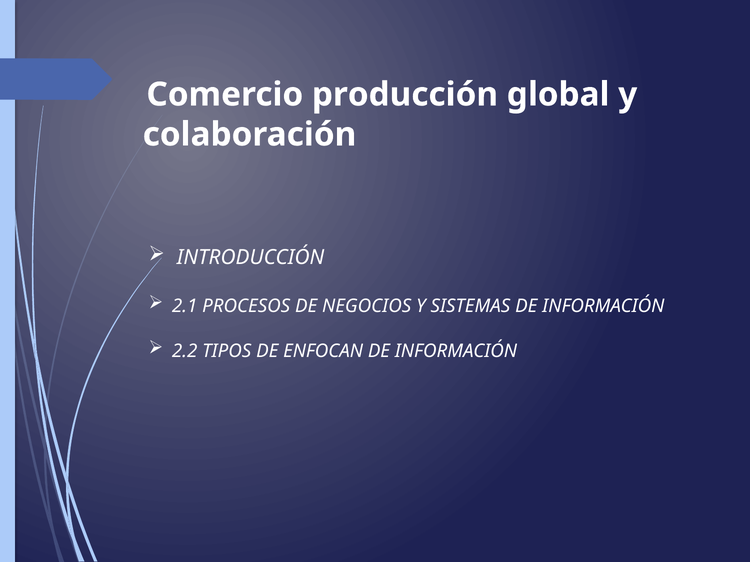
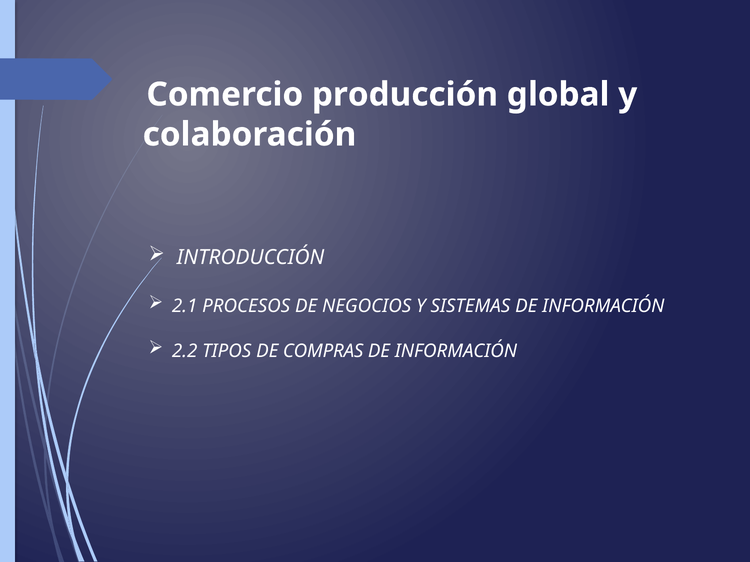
ENFOCAN: ENFOCAN -> COMPRAS
